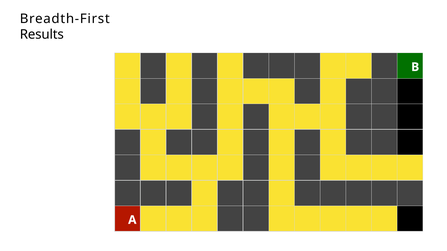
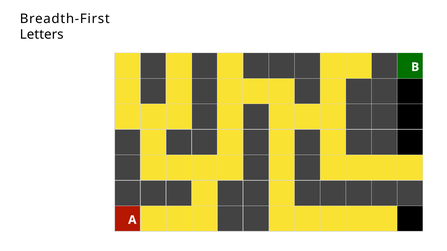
Results: Results -> Letters
